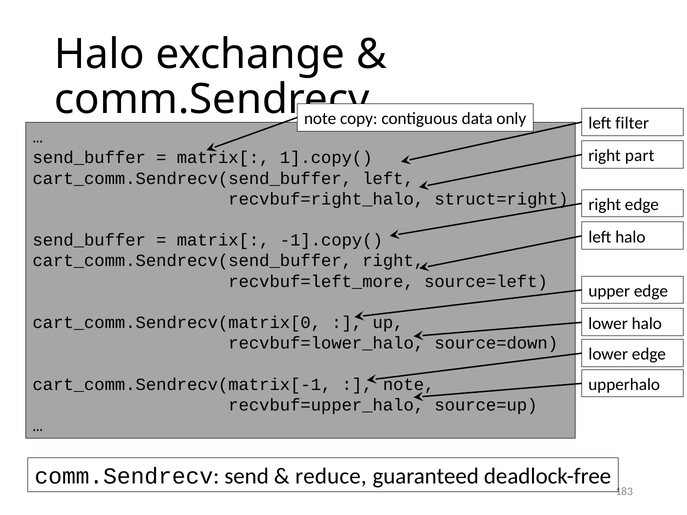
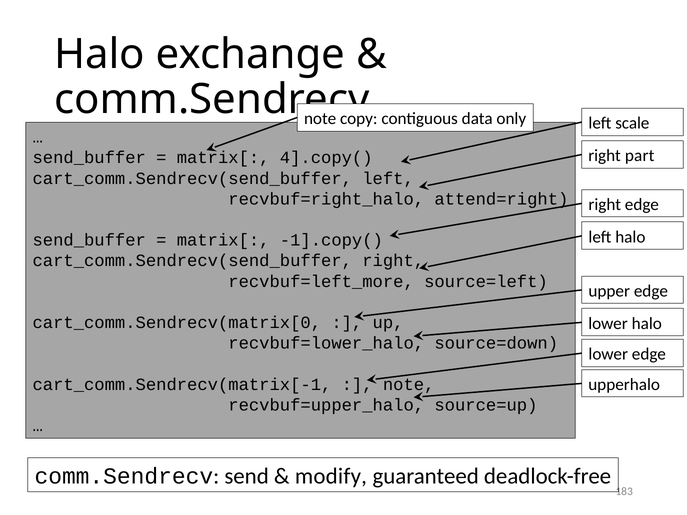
filter: filter -> scale
1].copy(: 1].copy( -> 4].copy(
struct=right: struct=right -> attend=right
reduce: reduce -> modify
